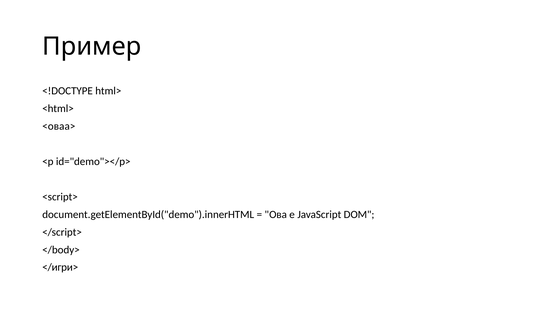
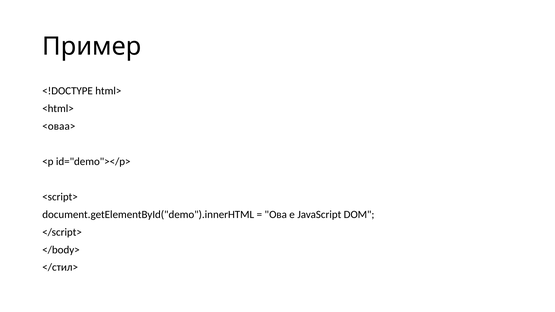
</игри>: </игри> -> </стил>
